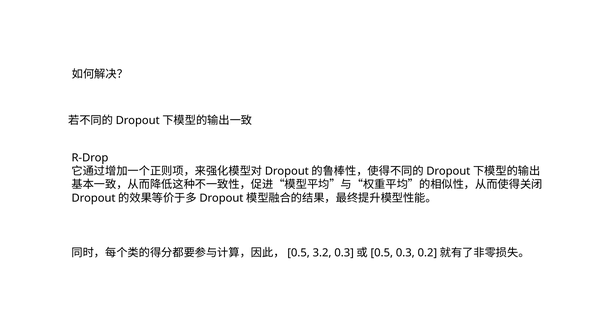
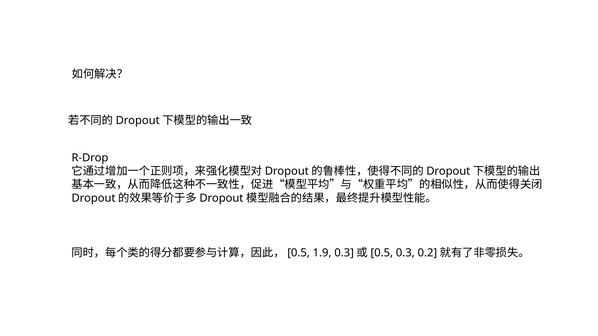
3.2: 3.2 -> 1.9
